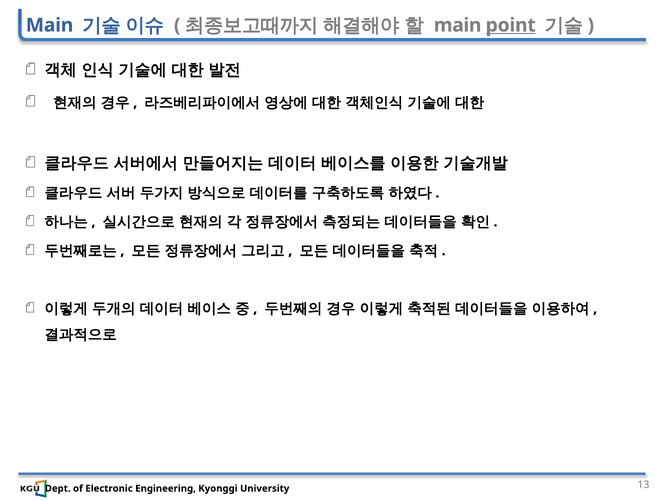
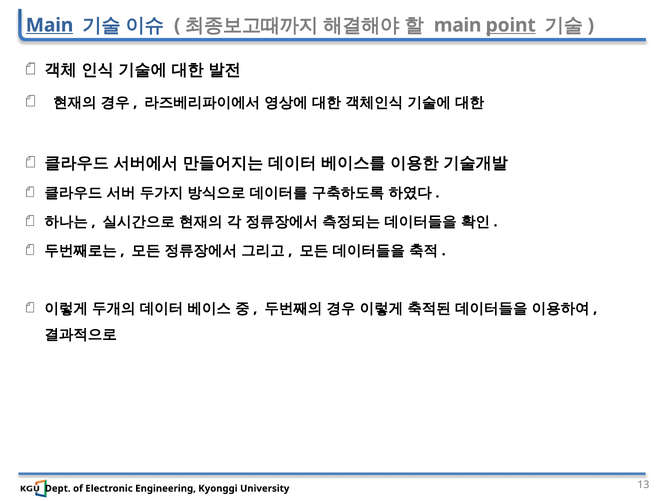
Main at (50, 25) underline: none -> present
